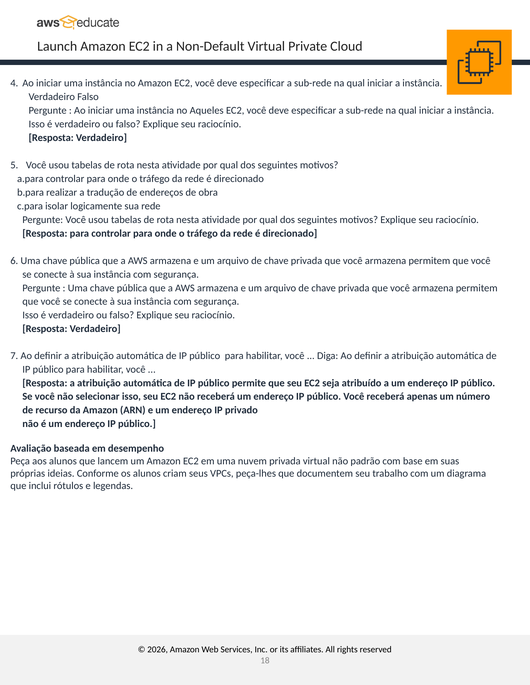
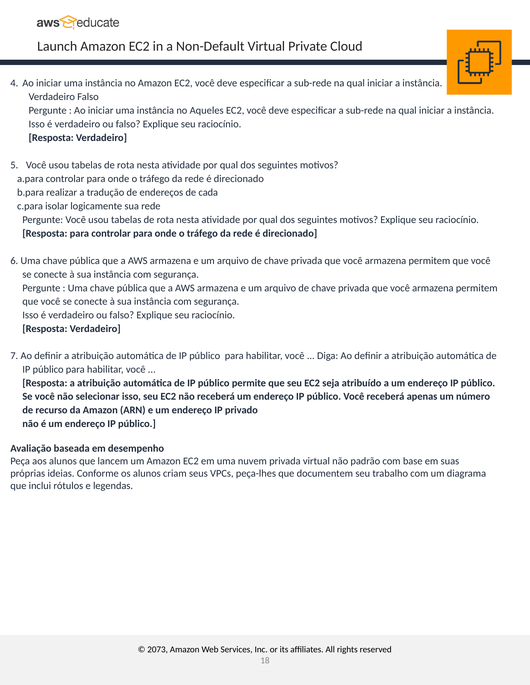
obra: obra -> cada
2026: 2026 -> 2073
